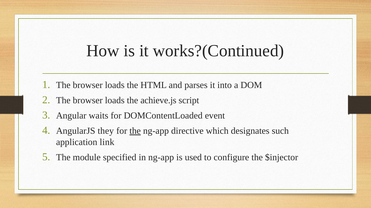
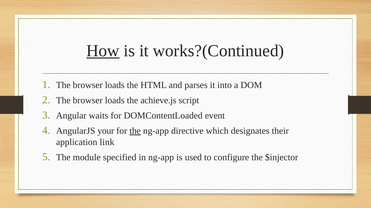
How underline: none -> present
they: they -> your
such: such -> their
